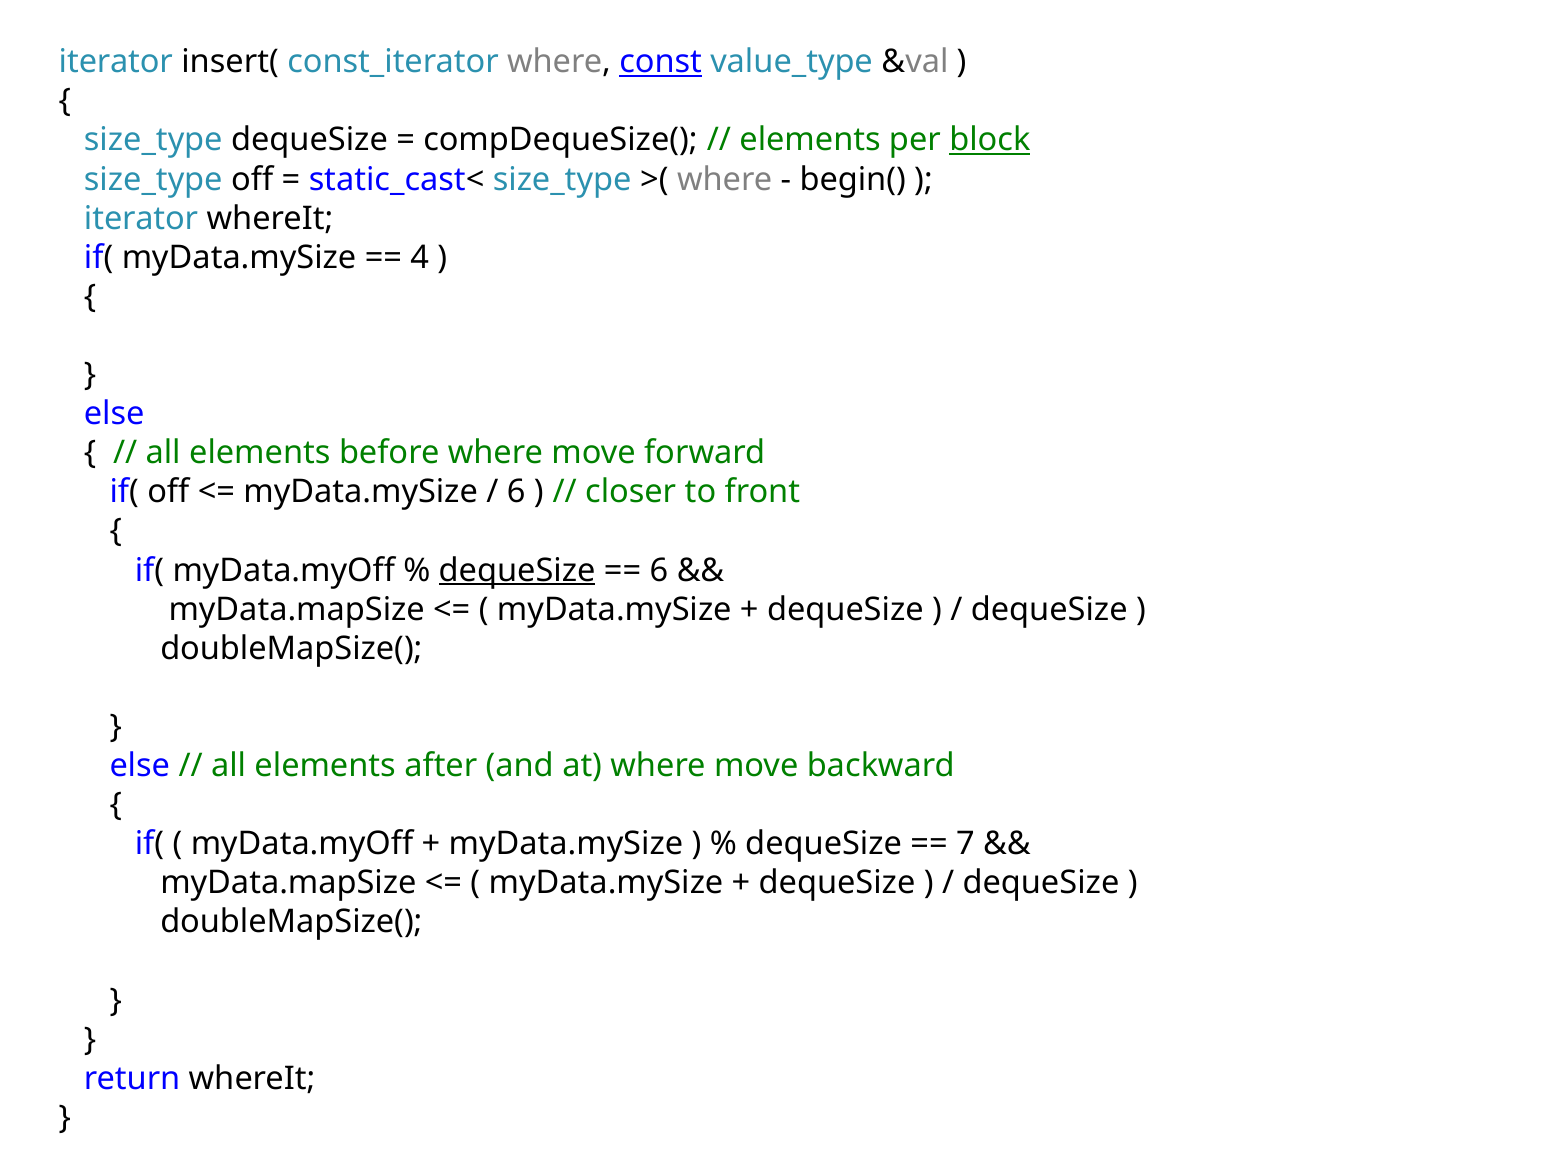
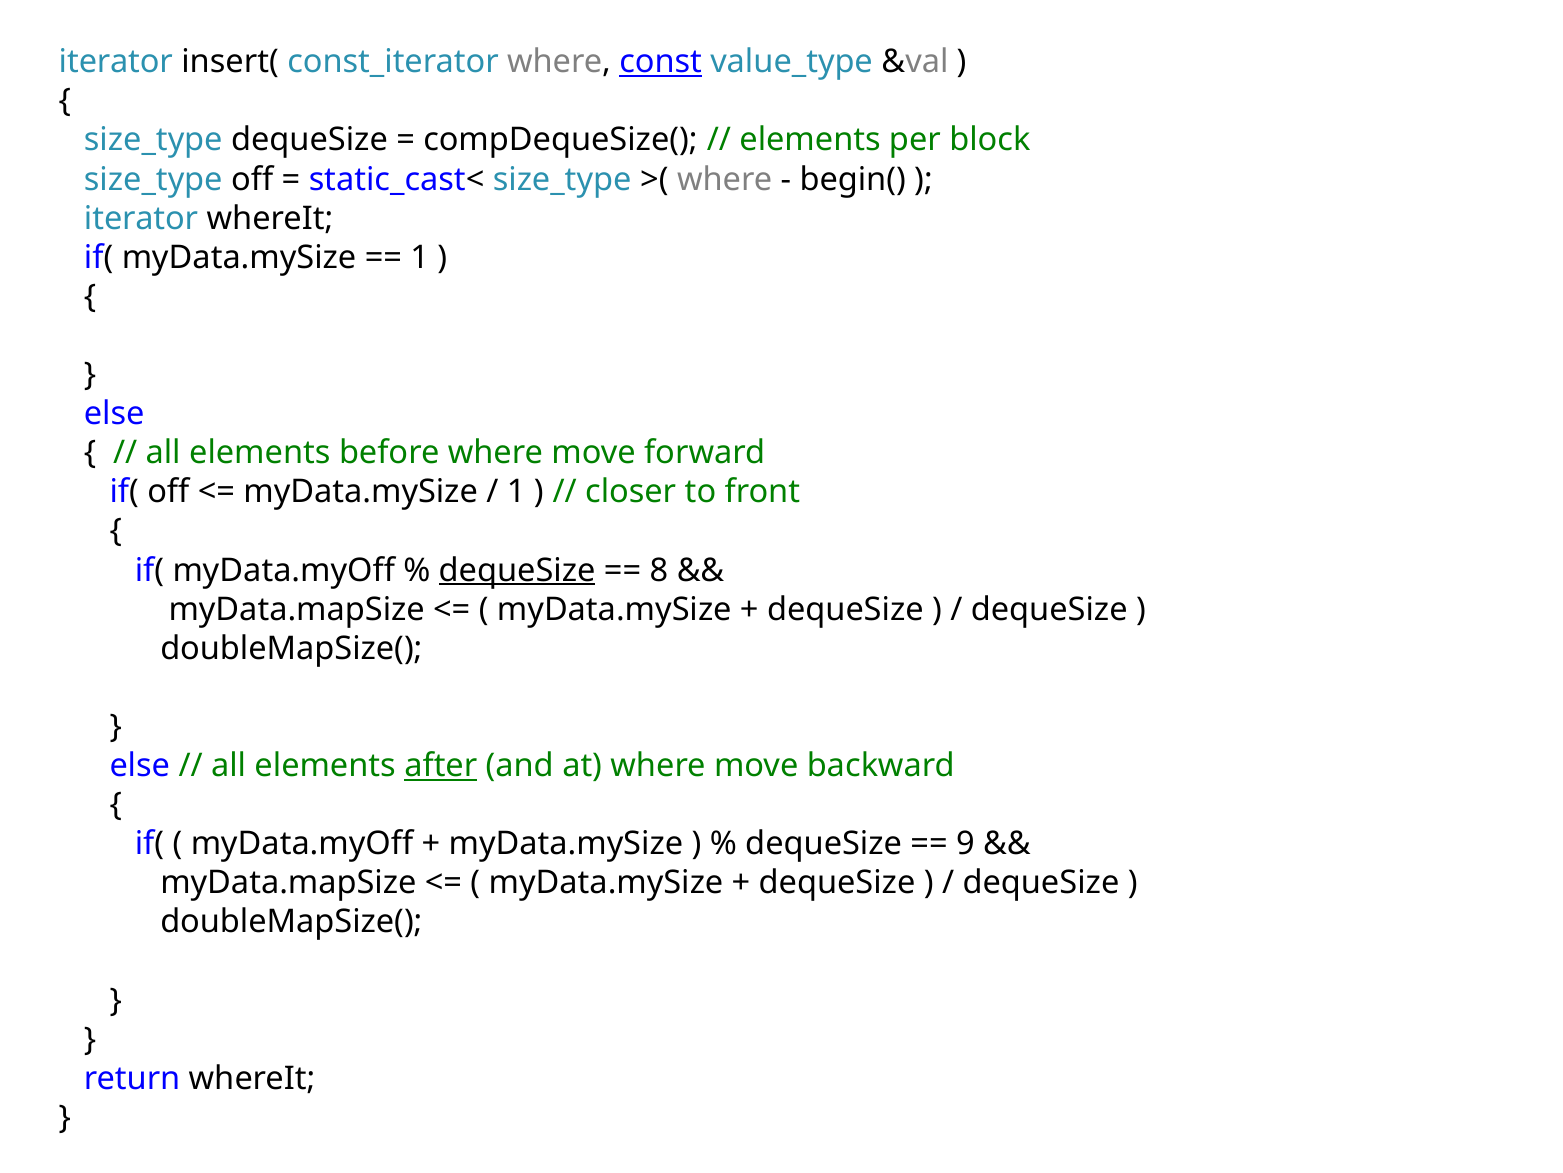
block underline: present -> none
4 at (420, 257): 4 -> 1
6 at (516, 492): 6 -> 1
6 at (659, 570): 6 -> 8
after underline: none -> present
7: 7 -> 9
